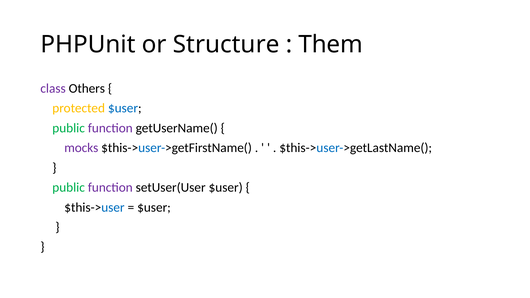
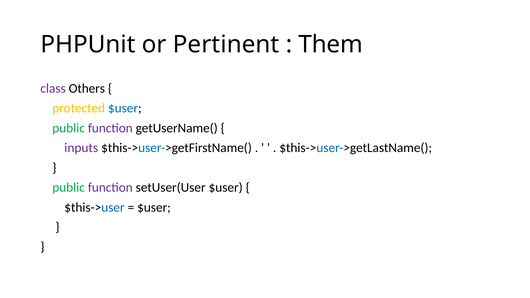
Structure: Structure -> Pertinent
mocks: mocks -> inputs
